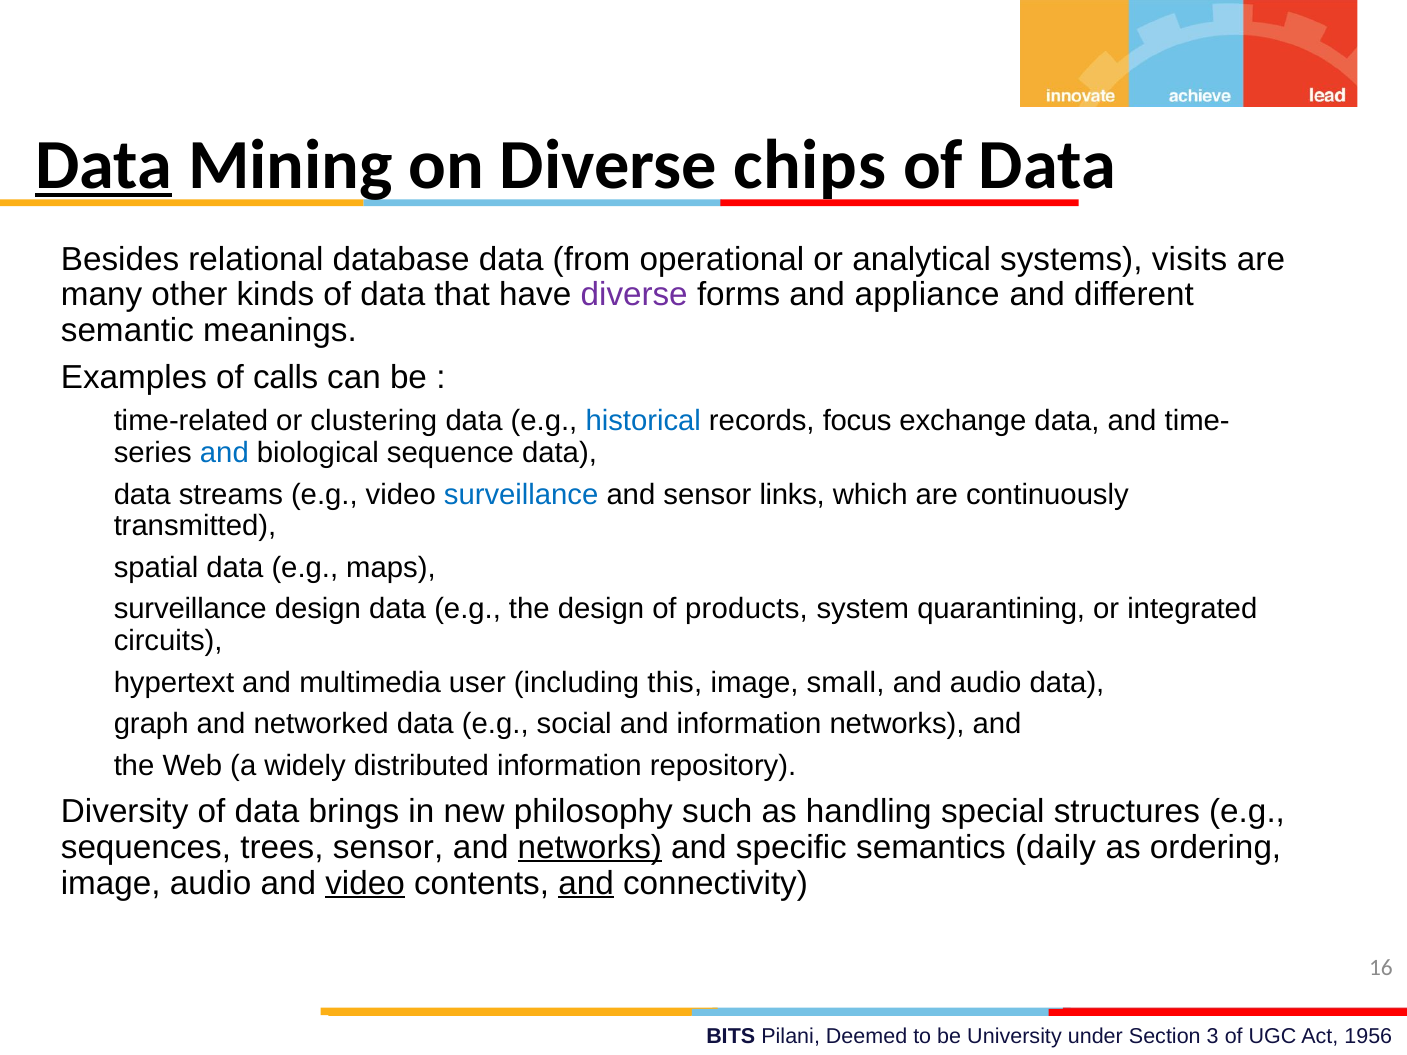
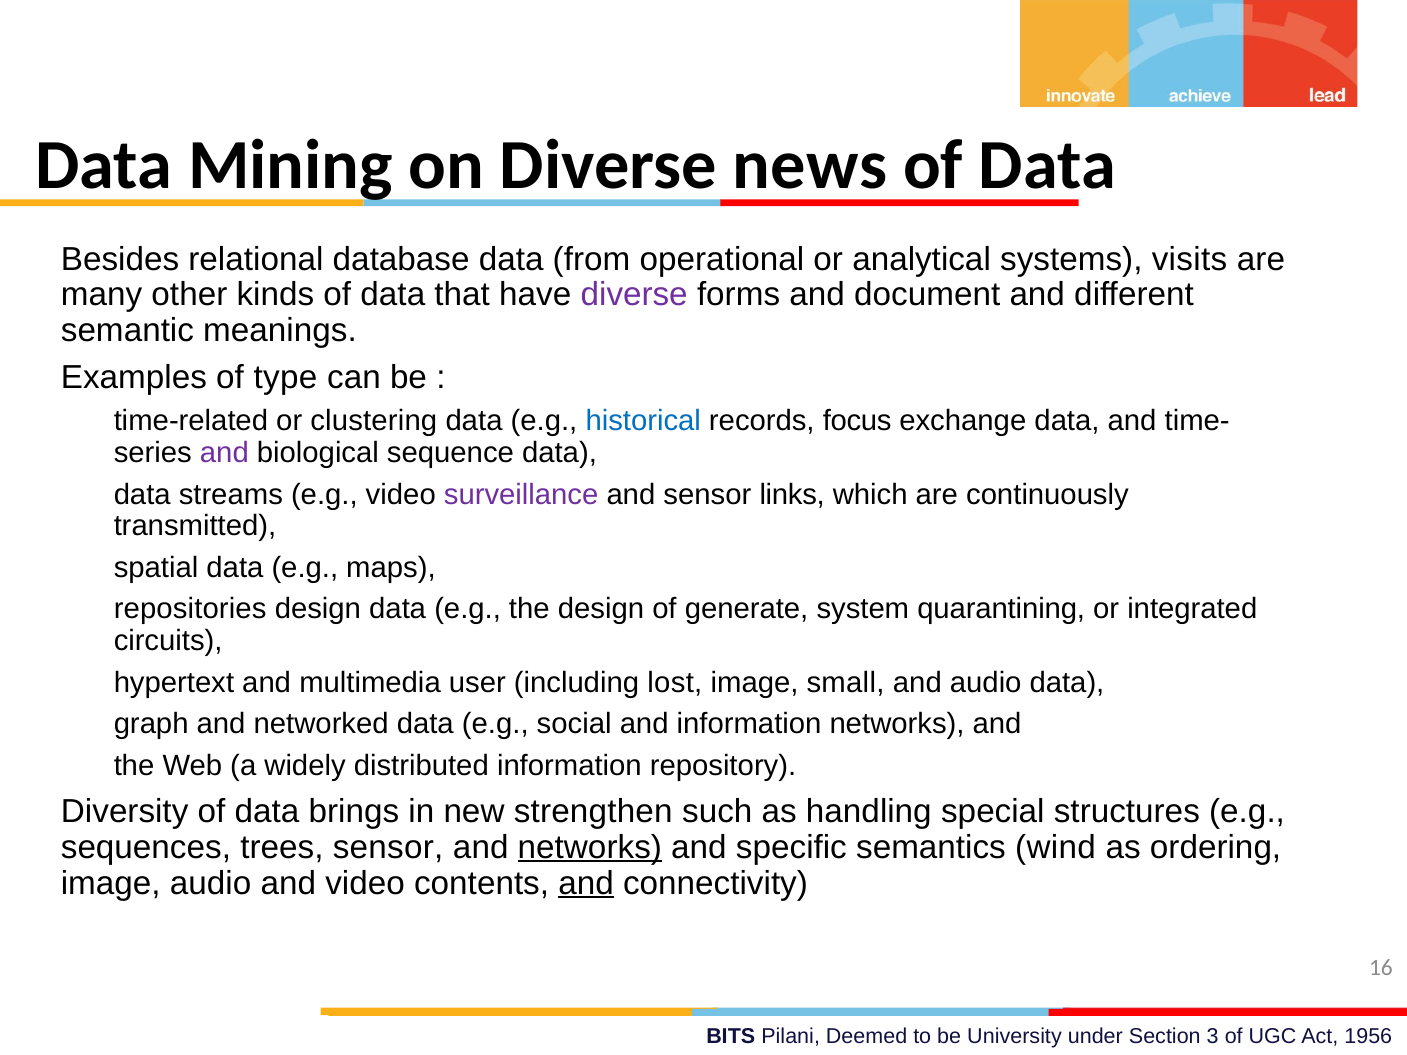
Data at (104, 165) underline: present -> none
chips: chips -> news
appliance: appliance -> document
calls: calls -> type
and at (224, 453) colour: blue -> purple
surveillance at (521, 494) colour: blue -> purple
surveillance at (190, 609): surveillance -> repositories
products: products -> generate
this: this -> lost
philosophy: philosophy -> strengthen
daily: daily -> wind
video at (365, 883) underline: present -> none
